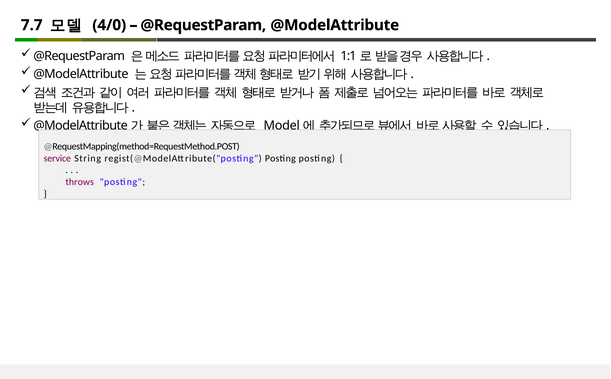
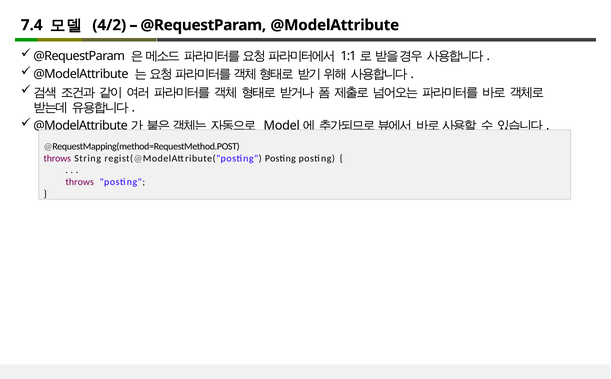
7.7: 7.7 -> 7.4
4/0: 4/0 -> 4/2
service at (57, 158): service -> throws
